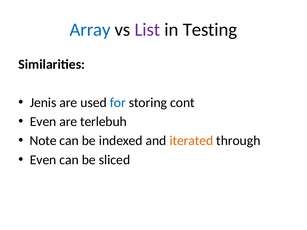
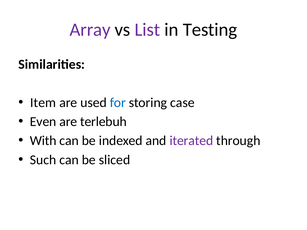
Array colour: blue -> purple
Jenis: Jenis -> Item
cont: cont -> case
Note: Note -> With
iterated colour: orange -> purple
Even at (43, 160): Even -> Such
